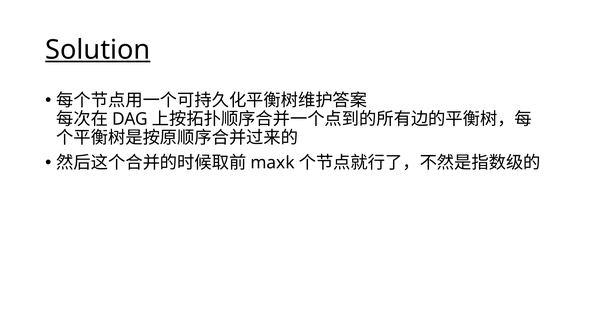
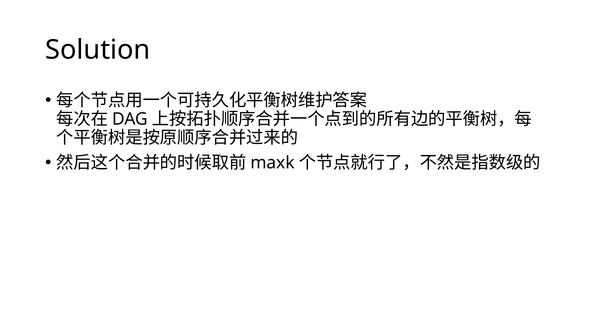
Solution underline: present -> none
